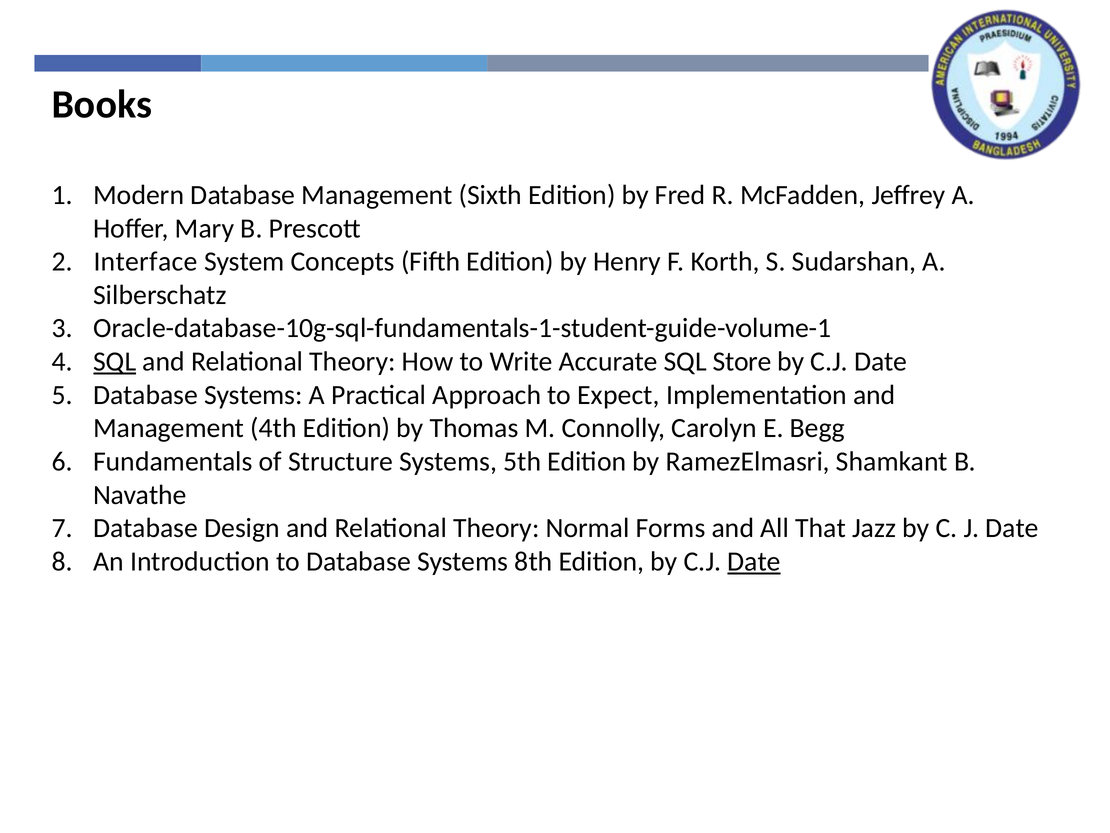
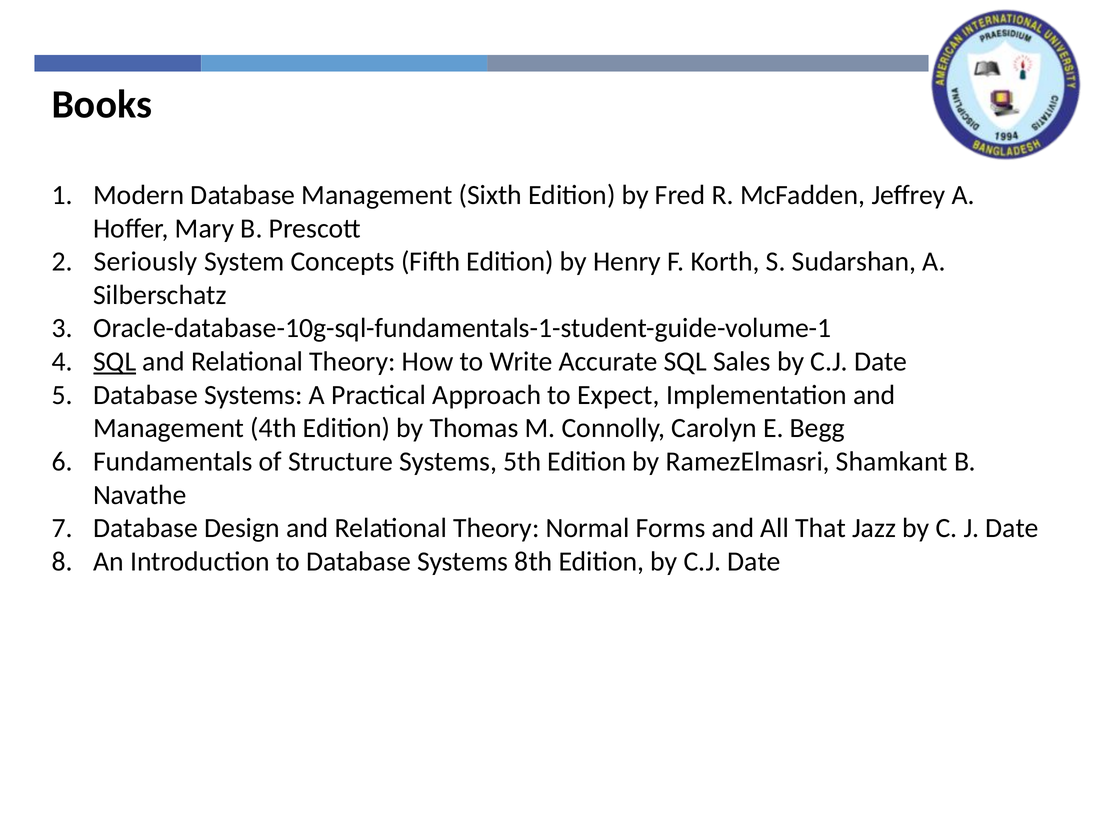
Interface: Interface -> Seriously
Store: Store -> Sales
Date at (754, 561) underline: present -> none
